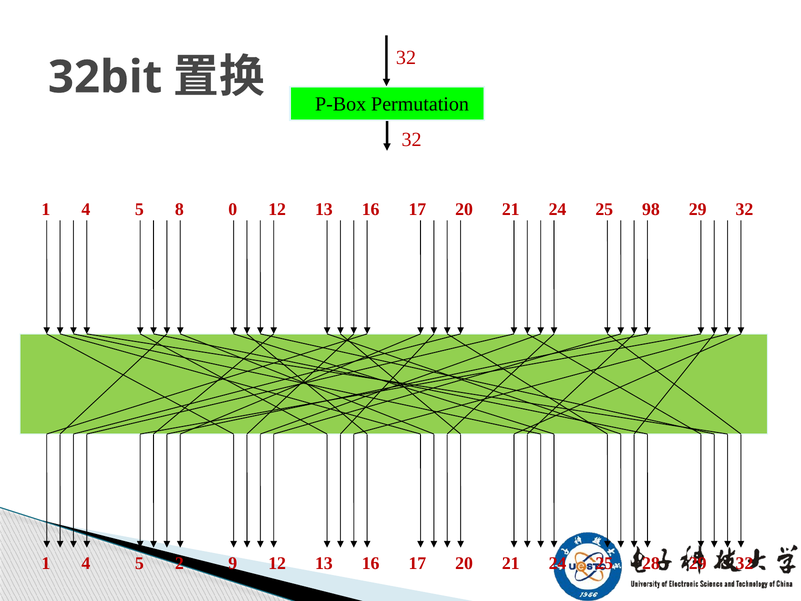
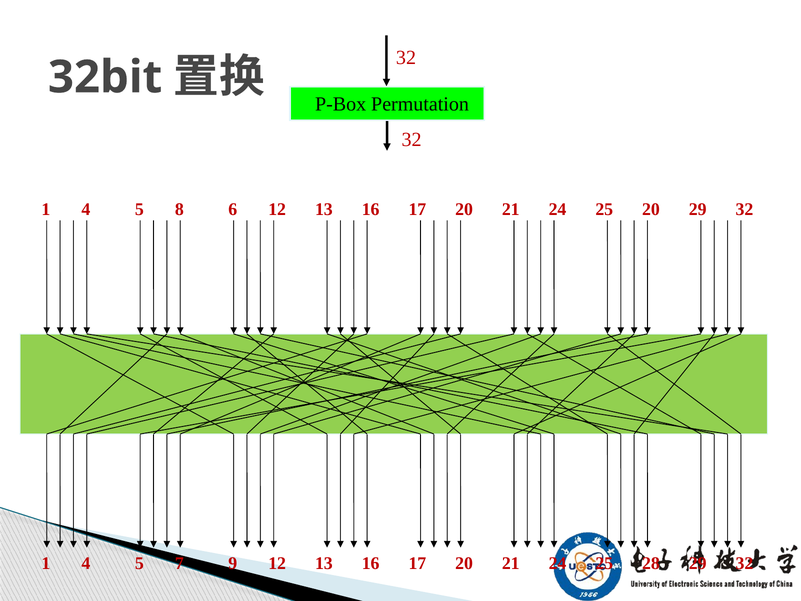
0: 0 -> 6
25 98: 98 -> 20
2: 2 -> 7
